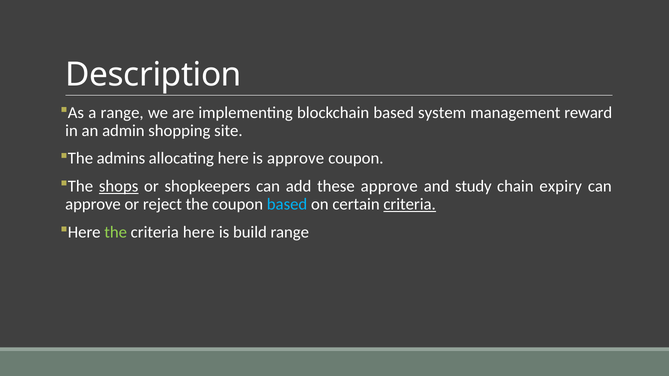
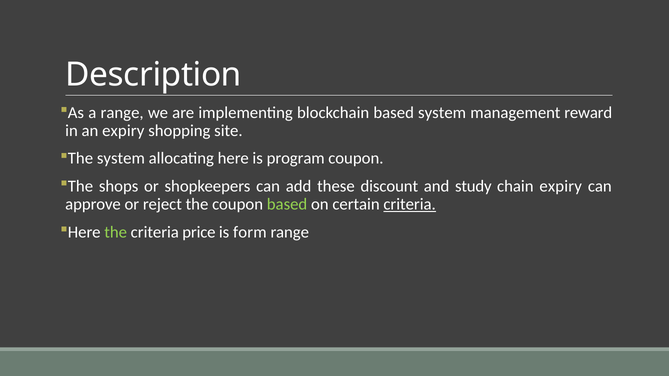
an admin: admin -> expiry
The admins: admins -> system
is approve: approve -> program
shops underline: present -> none
these approve: approve -> discount
based at (287, 205) colour: light blue -> light green
criteria here: here -> price
build: build -> form
